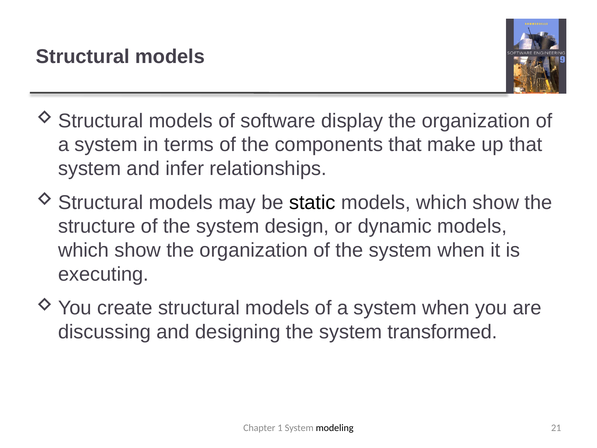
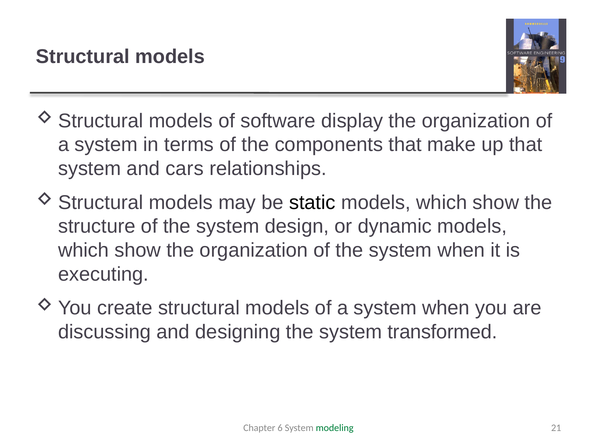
infer: infer -> cars
1: 1 -> 6
modeling colour: black -> green
